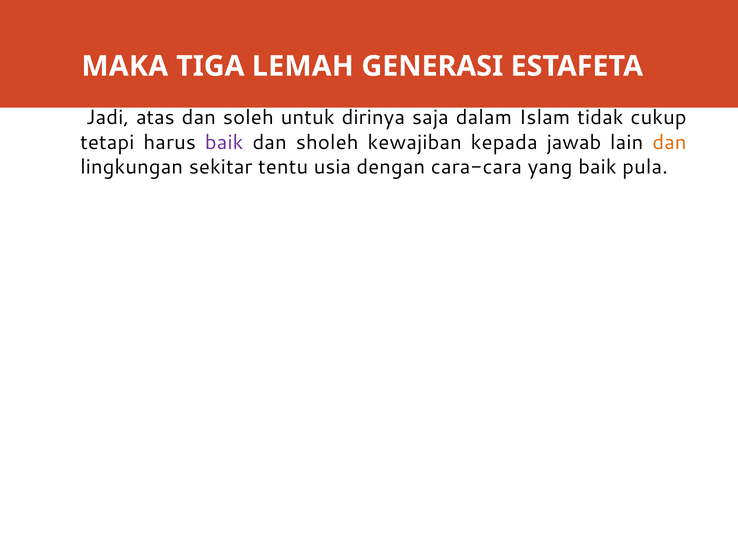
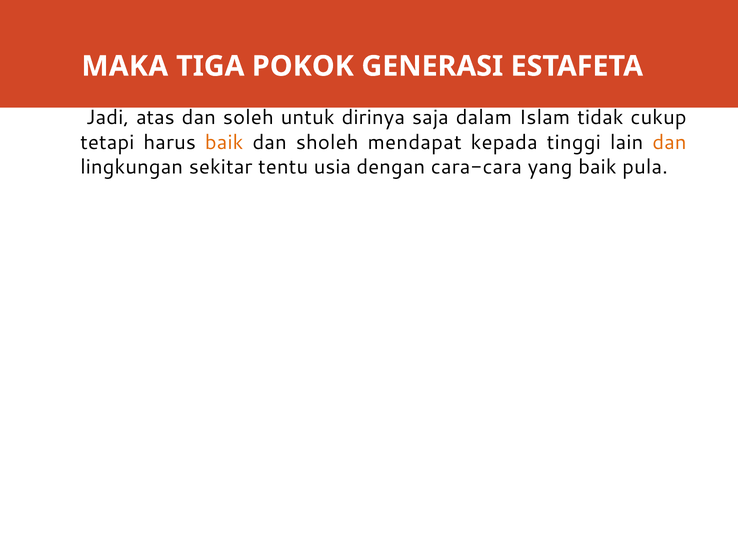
LEMAH: LEMAH -> POKOK
baik at (224, 142) colour: purple -> orange
kewajiban: kewajiban -> mendapat
jawab: jawab -> tinggi
